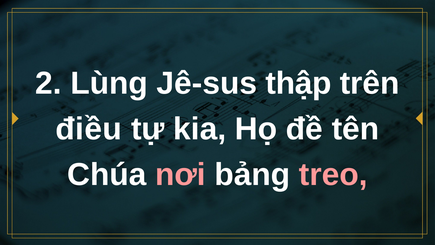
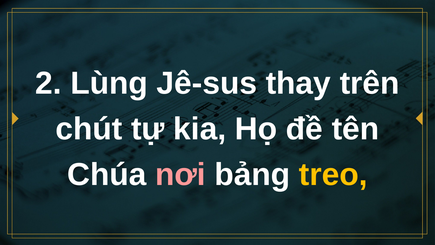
thập: thập -> thay
điều: điều -> chút
treo colour: pink -> yellow
